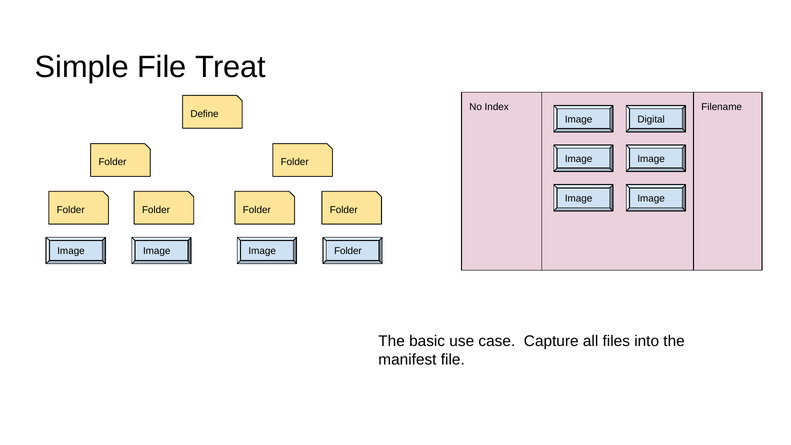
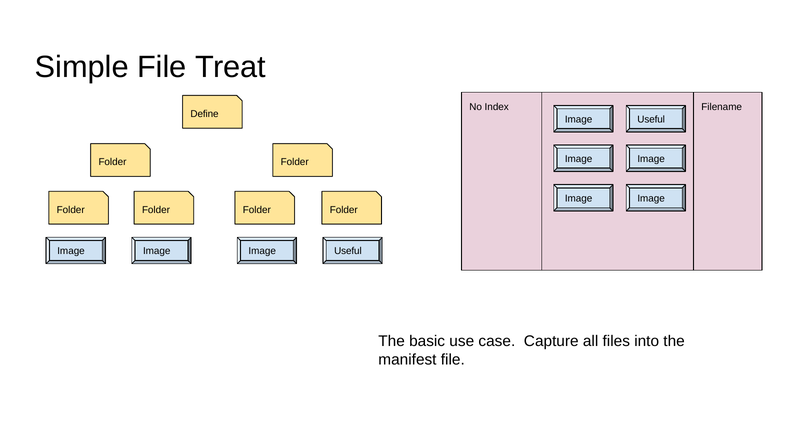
Digital at (651, 119): Digital -> Useful
Image Folder: Folder -> Useful
